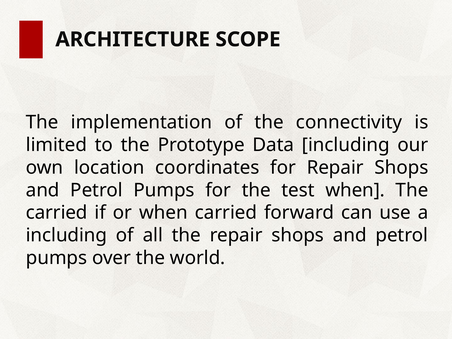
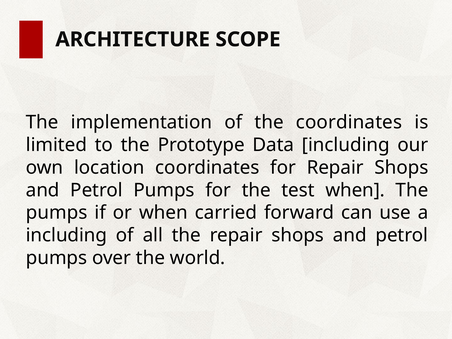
the connectivity: connectivity -> coordinates
carried at (57, 213): carried -> pumps
